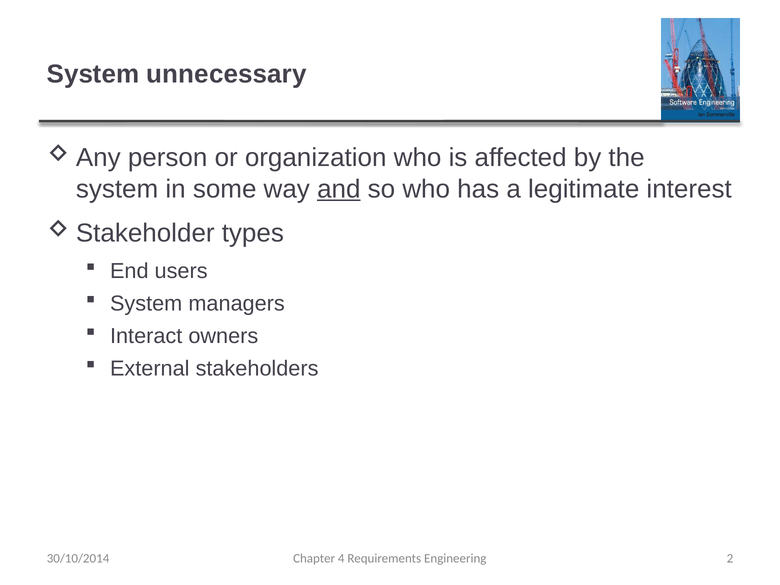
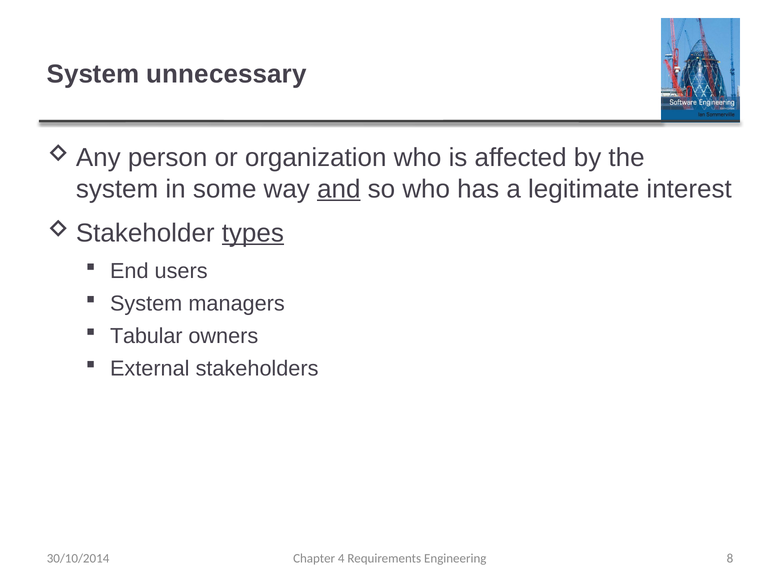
types underline: none -> present
Interact: Interact -> Tabular
2: 2 -> 8
